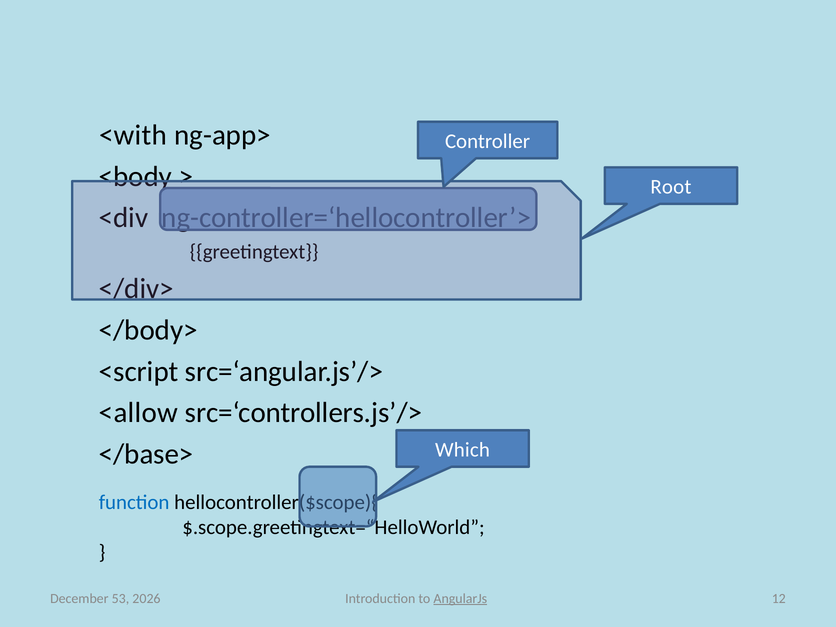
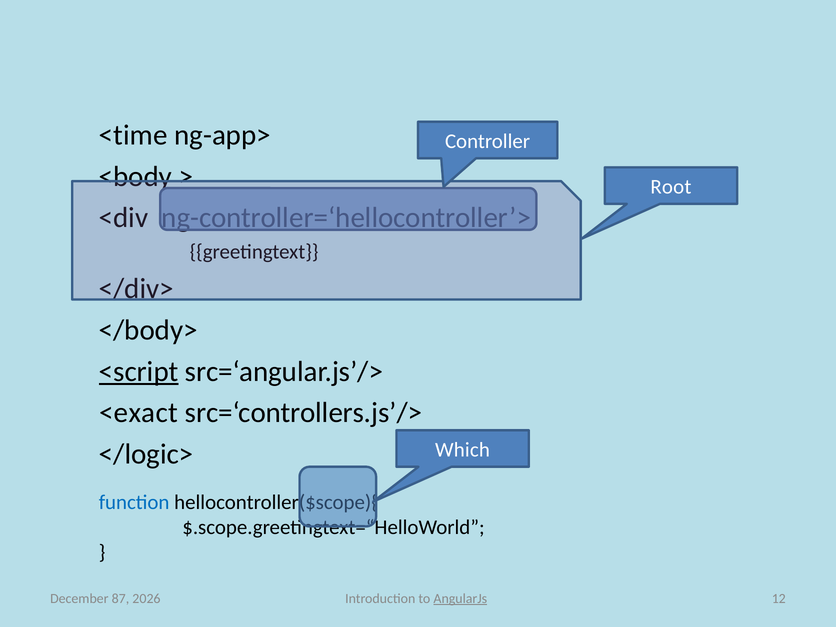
<with: <with -> <time
<script underline: none -> present
<allow: <allow -> <exact
</base>: </base> -> </logic>
53: 53 -> 87
